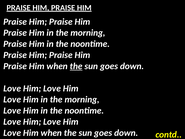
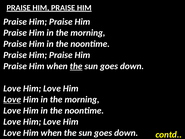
Love at (12, 99) underline: none -> present
